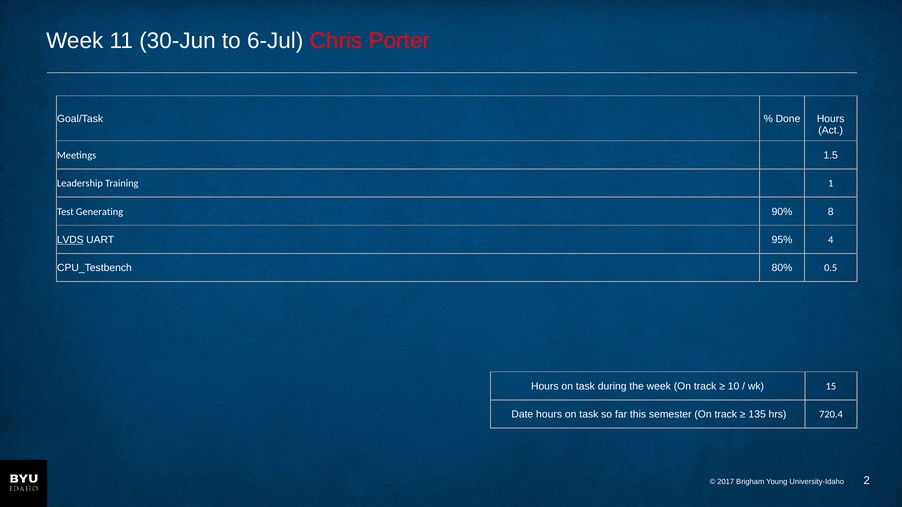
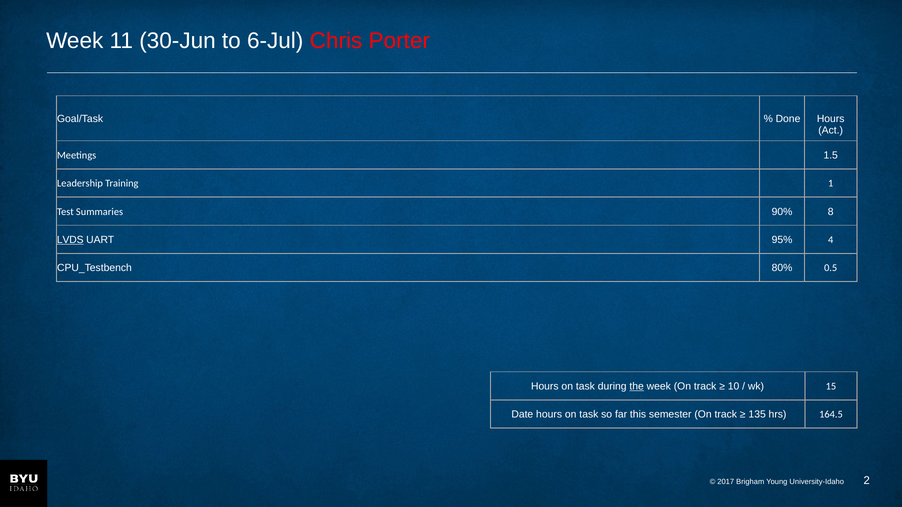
Generating: Generating -> Summaries
the underline: none -> present
720.4: 720.4 -> 164.5
